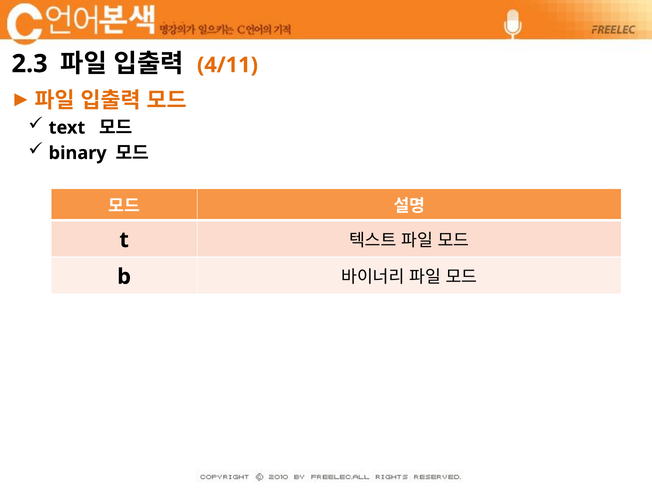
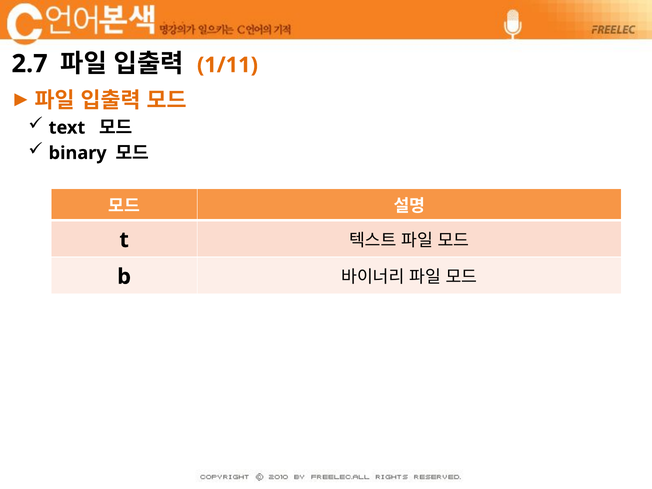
2.3: 2.3 -> 2.7
4/11: 4/11 -> 1/11
